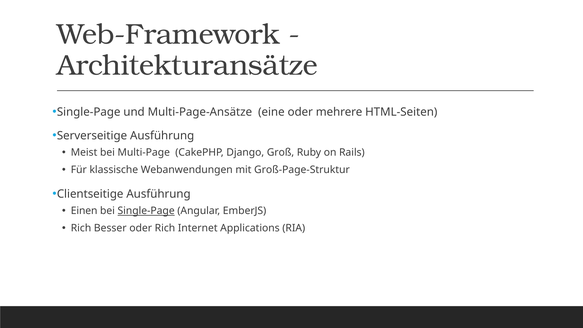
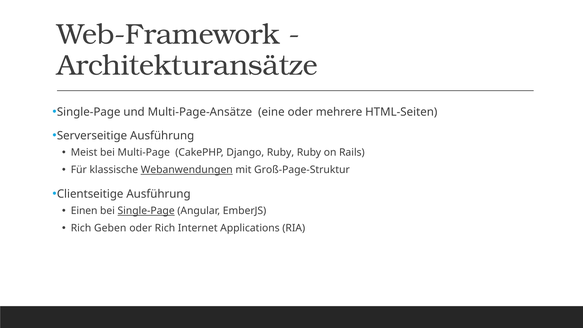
Django Groß: Groß -> Ruby
Webanwendungen underline: none -> present
Besser: Besser -> Geben
